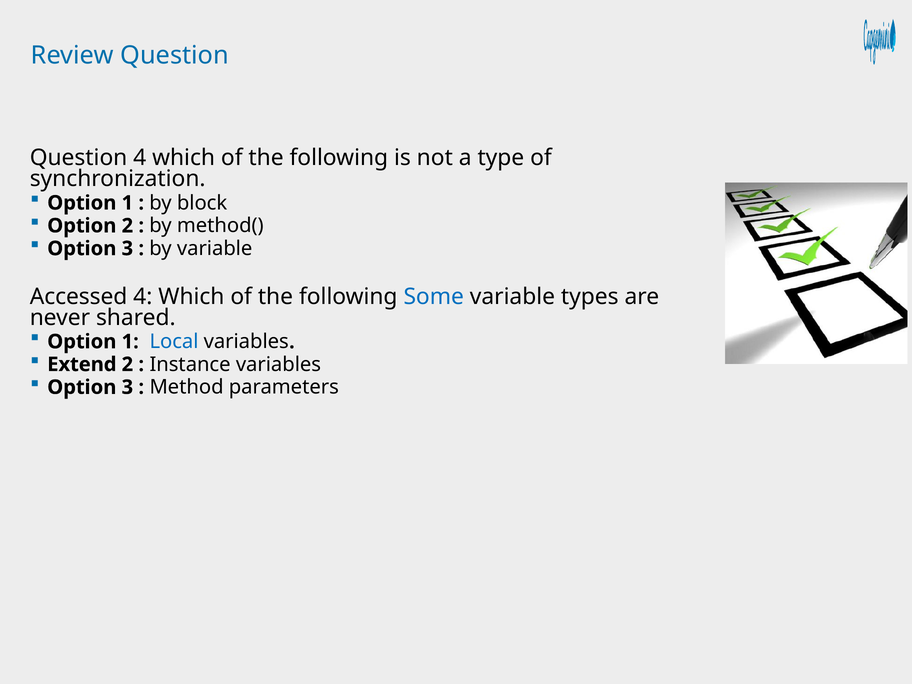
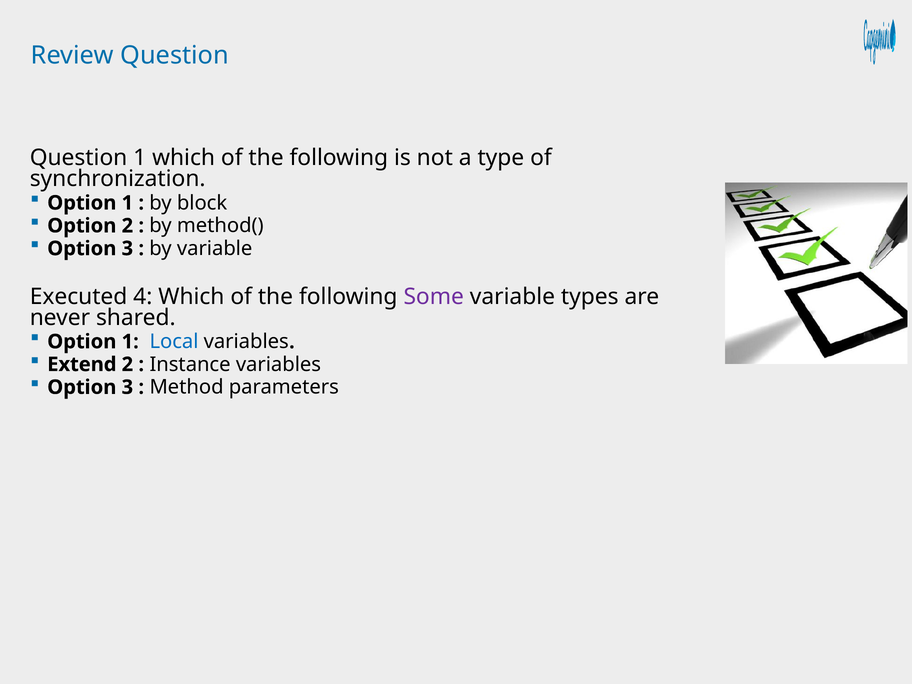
Question 4: 4 -> 1
Accessed: Accessed -> Executed
Some colour: blue -> purple
